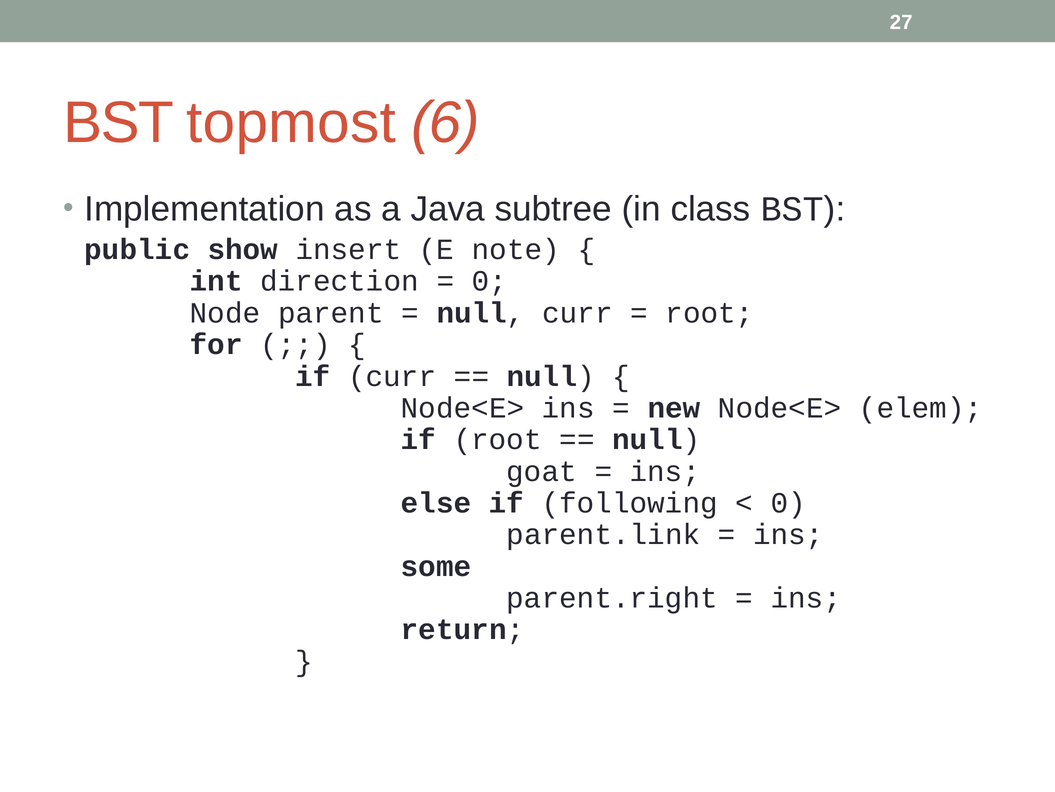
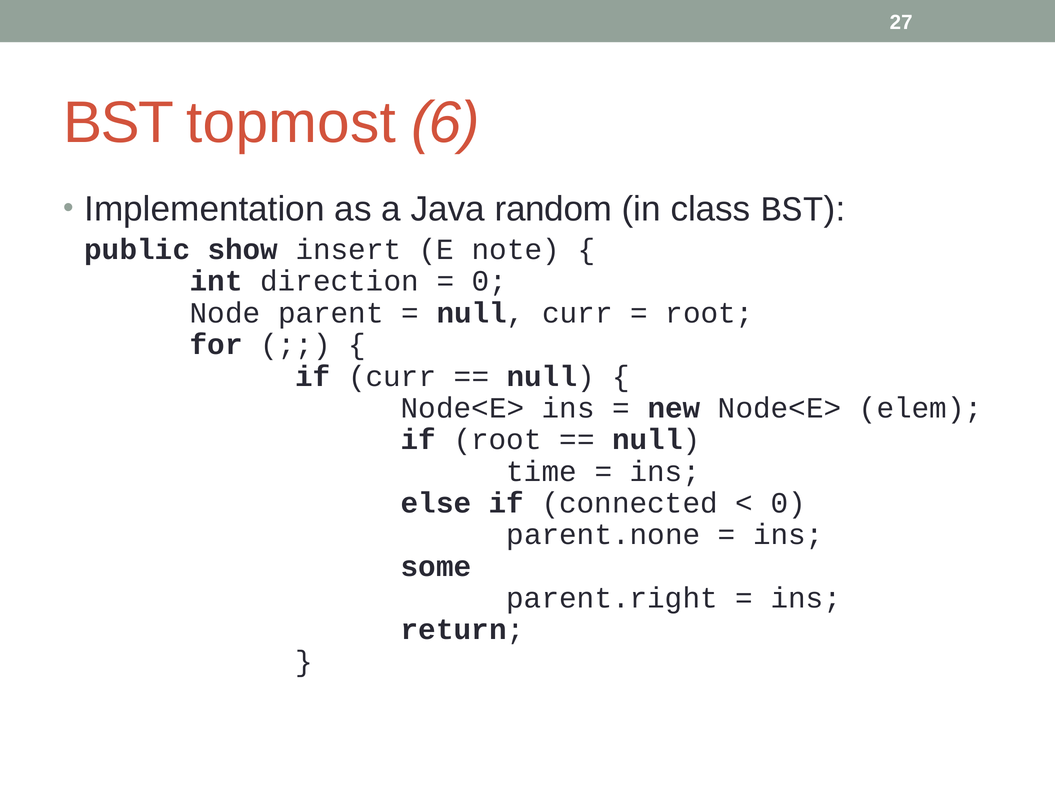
subtree: subtree -> random
goat: goat -> time
following: following -> connected
parent.link: parent.link -> parent.none
